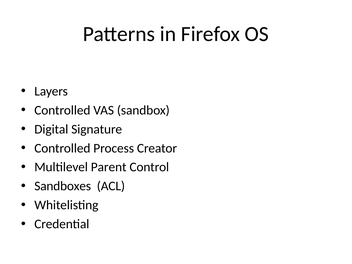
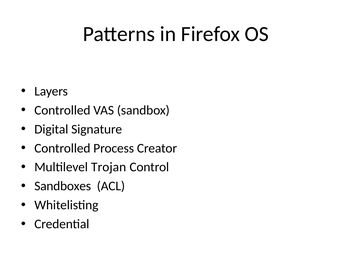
Parent: Parent -> Trojan
